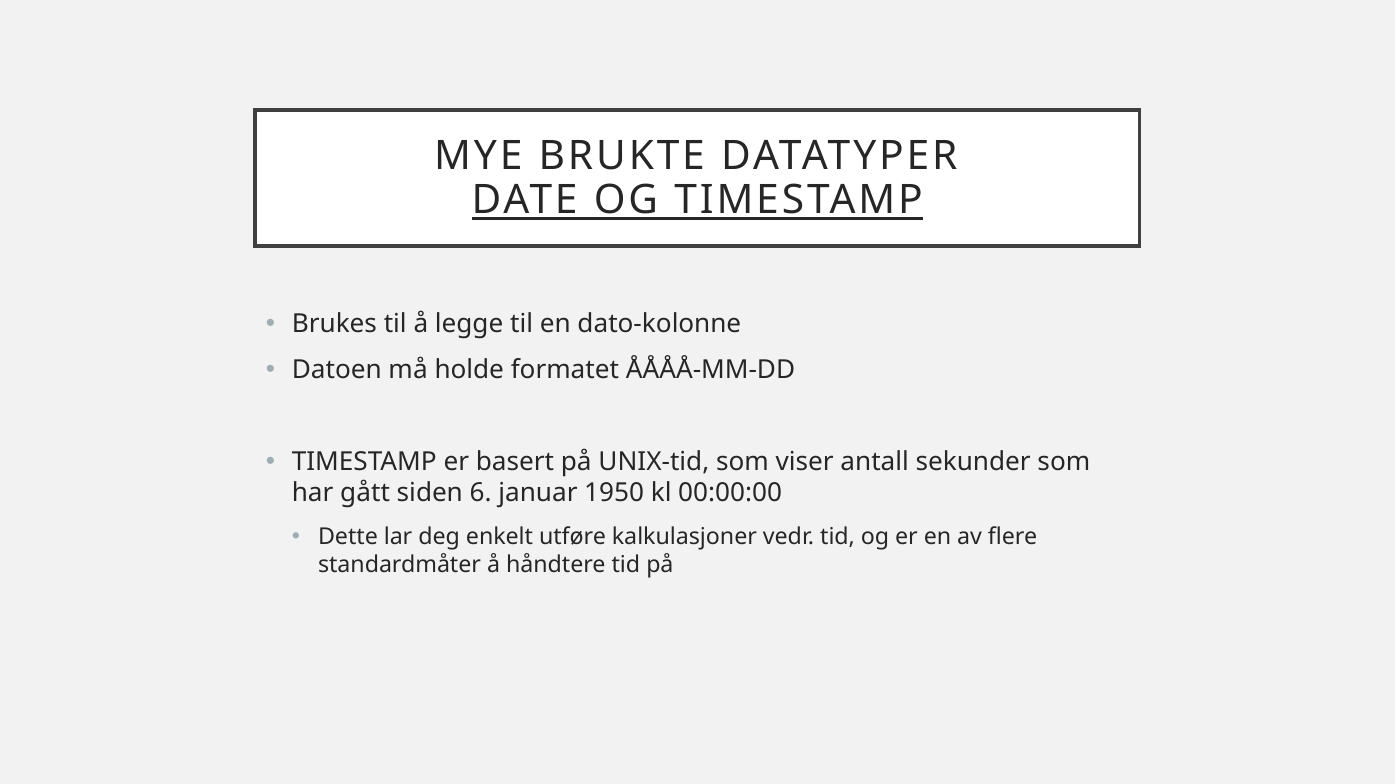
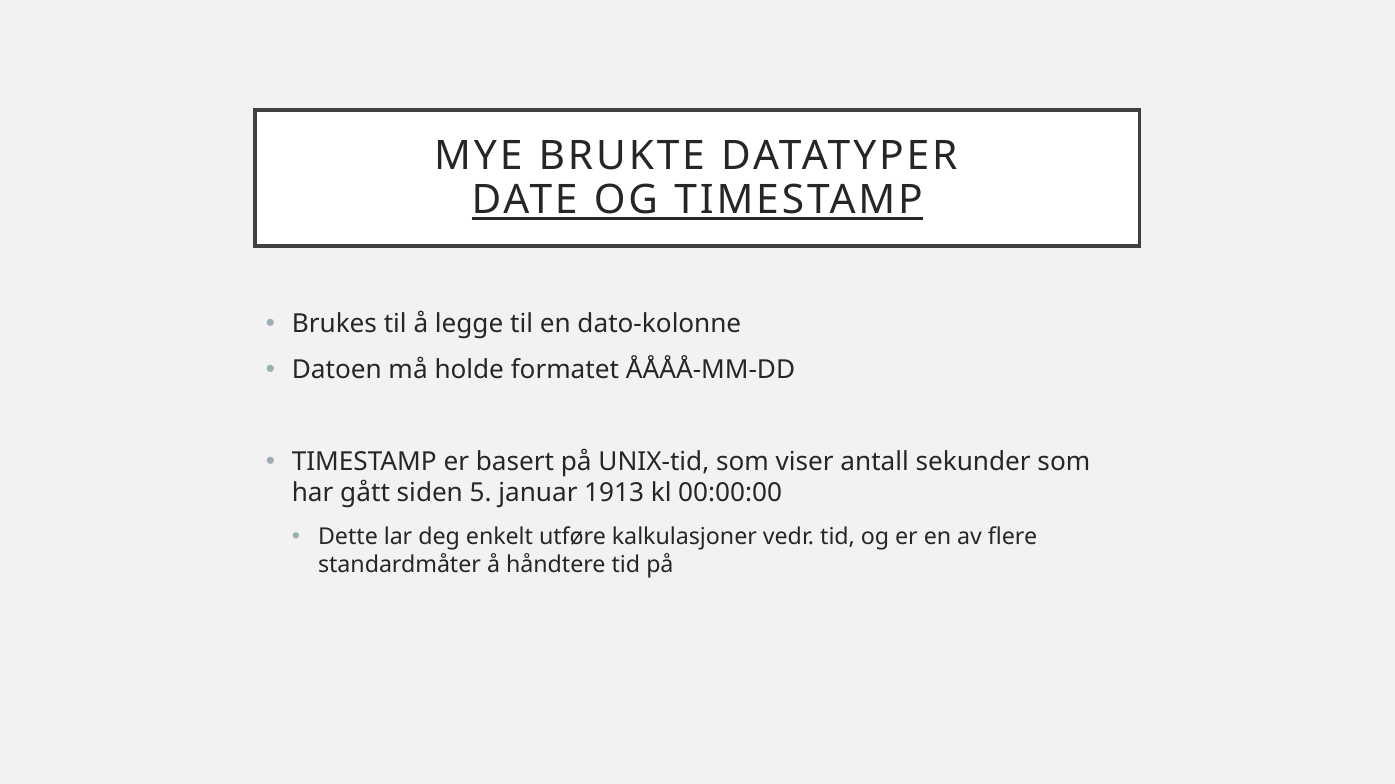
6: 6 -> 5
1950: 1950 -> 1913
